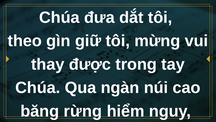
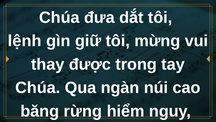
theo: theo -> lệnh
